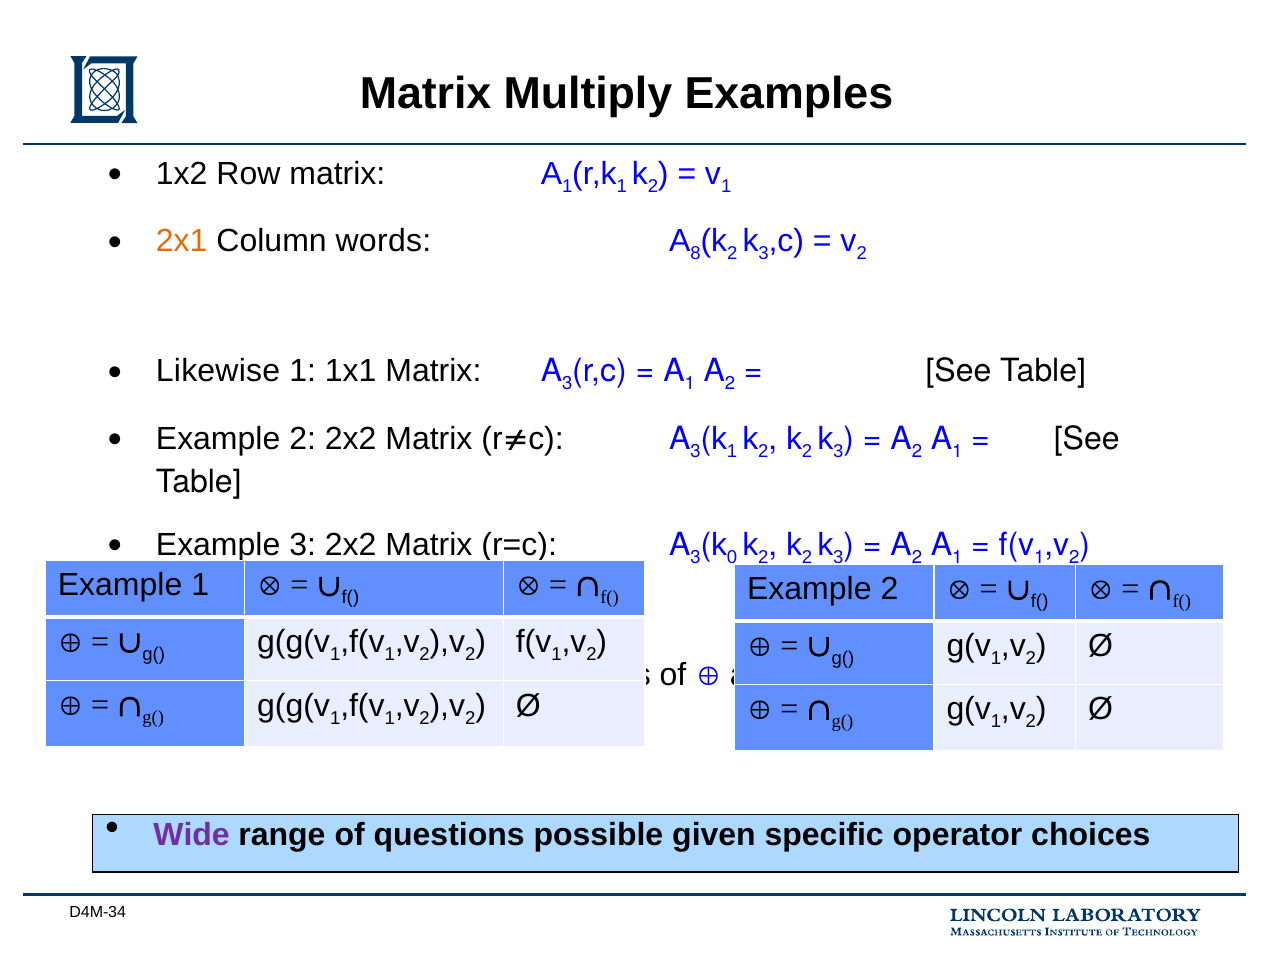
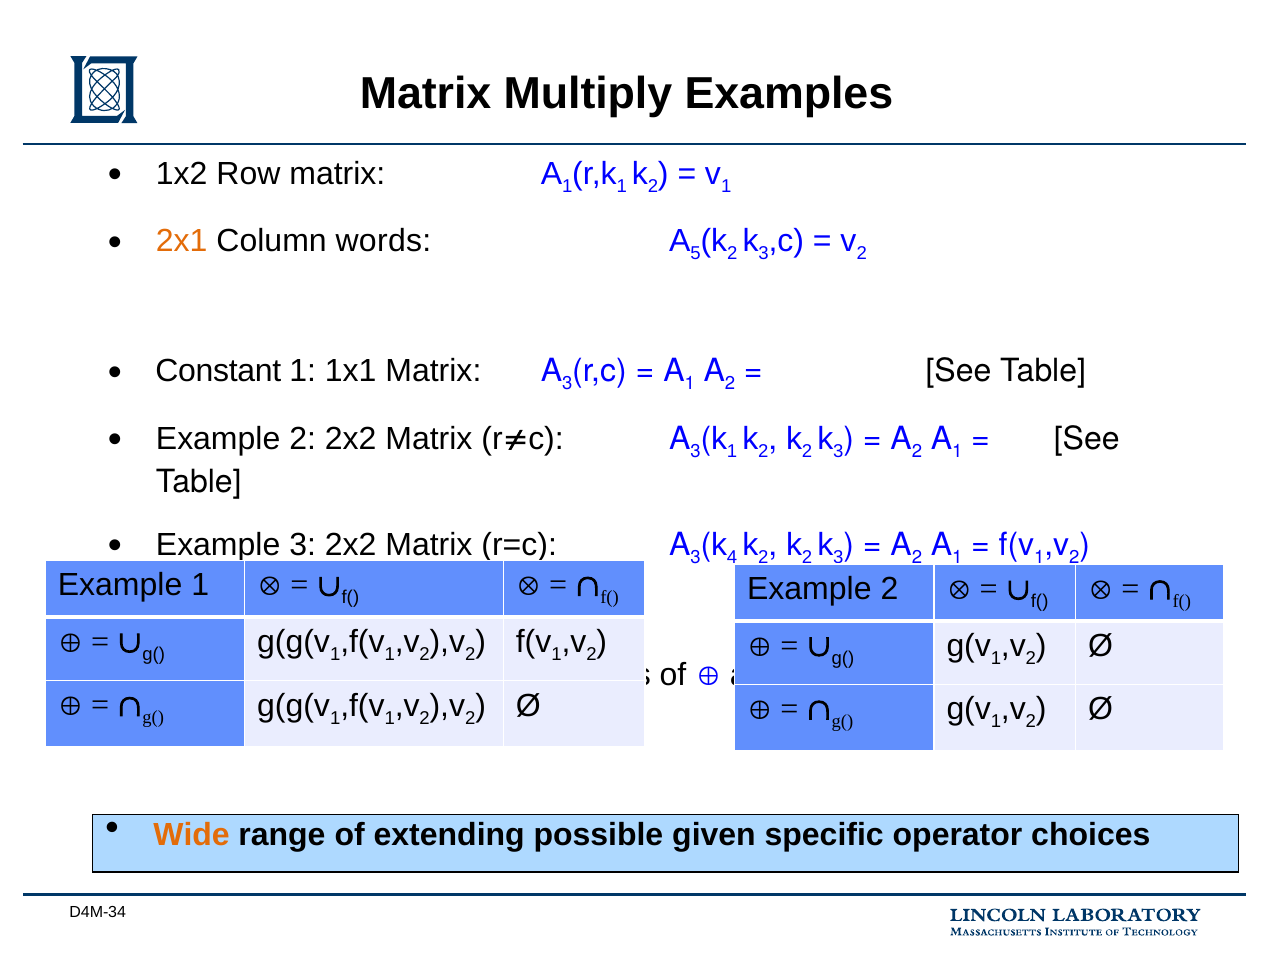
8: 8 -> 5
Likewise: Likewise -> Constant
0: 0 -> 4
Wide colour: purple -> orange
questions: questions -> extending
